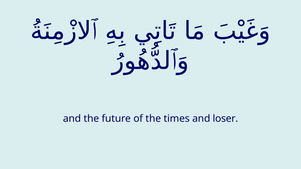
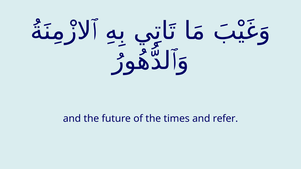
loser: loser -> refer
